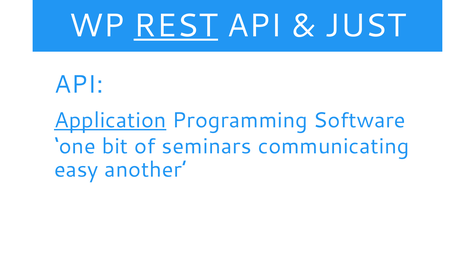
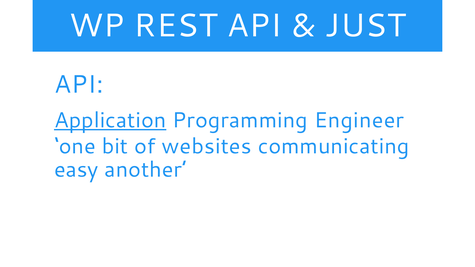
REST underline: present -> none
Software: Software -> Engineer
seminars: seminars -> websites
